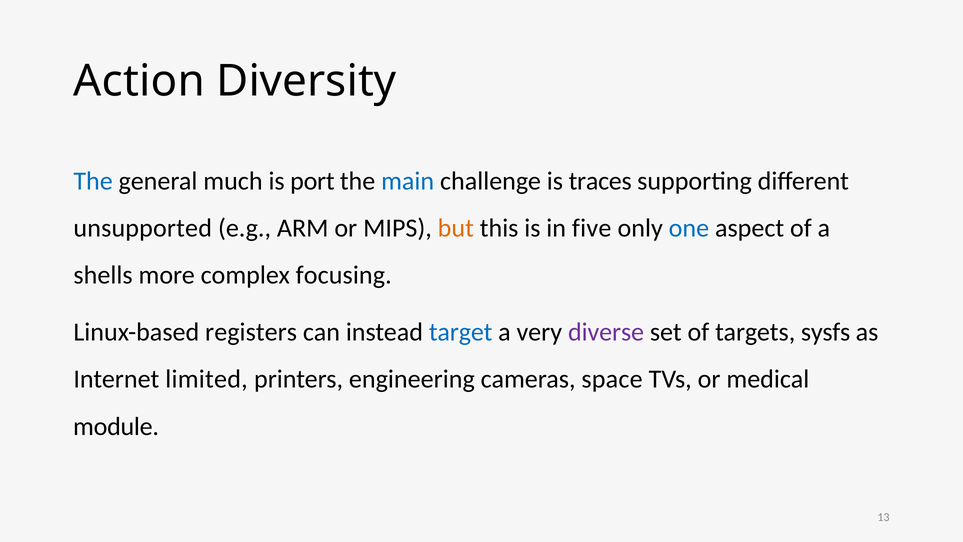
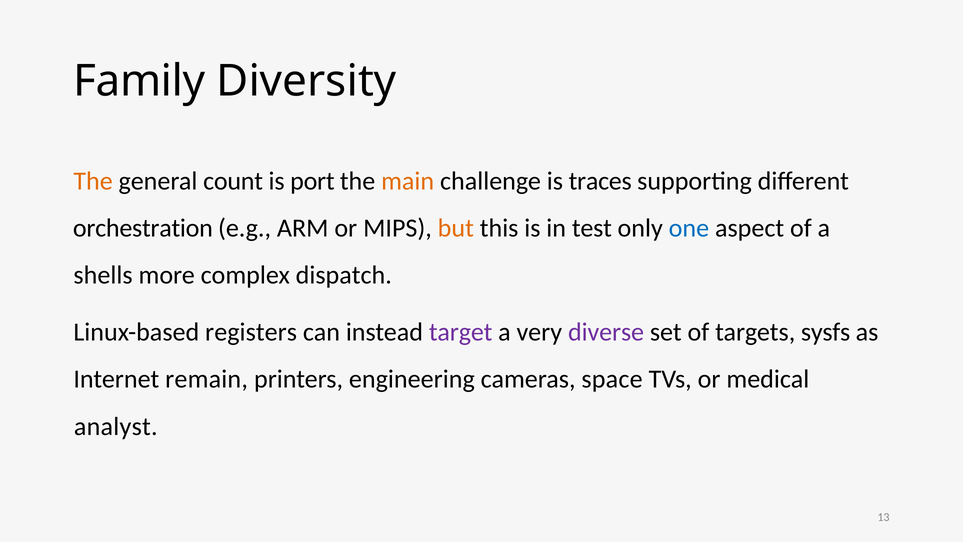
Action: Action -> Family
The at (93, 181) colour: blue -> orange
much: much -> count
main colour: blue -> orange
unsupported: unsupported -> orchestration
five: five -> test
focusing: focusing -> dispatch
target colour: blue -> purple
limited: limited -> remain
module: module -> analyst
